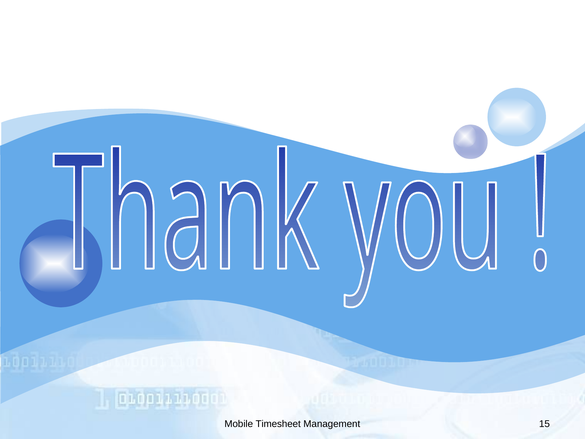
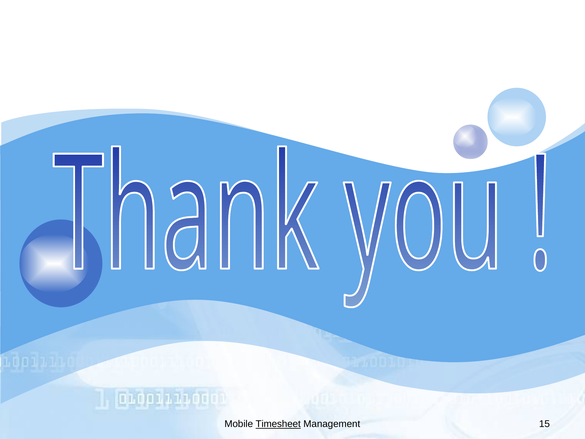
Timesheet underline: none -> present
